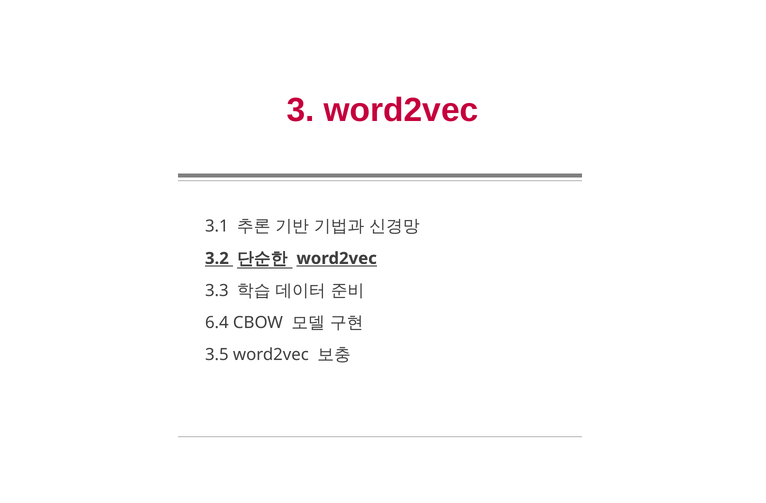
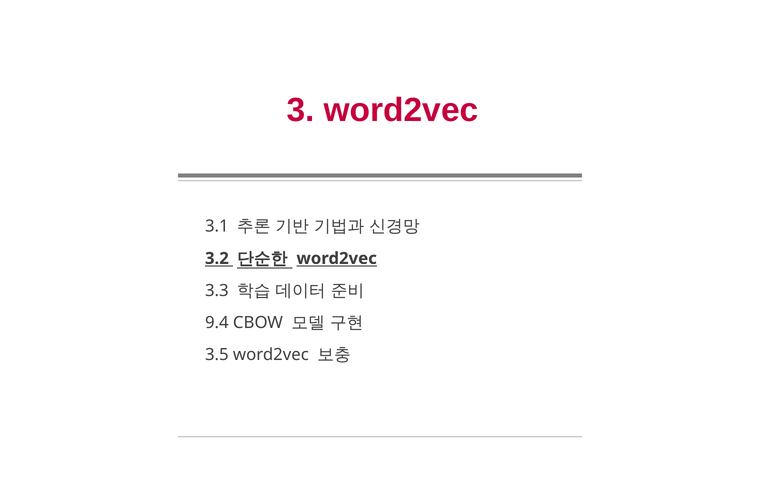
6.4: 6.4 -> 9.4
